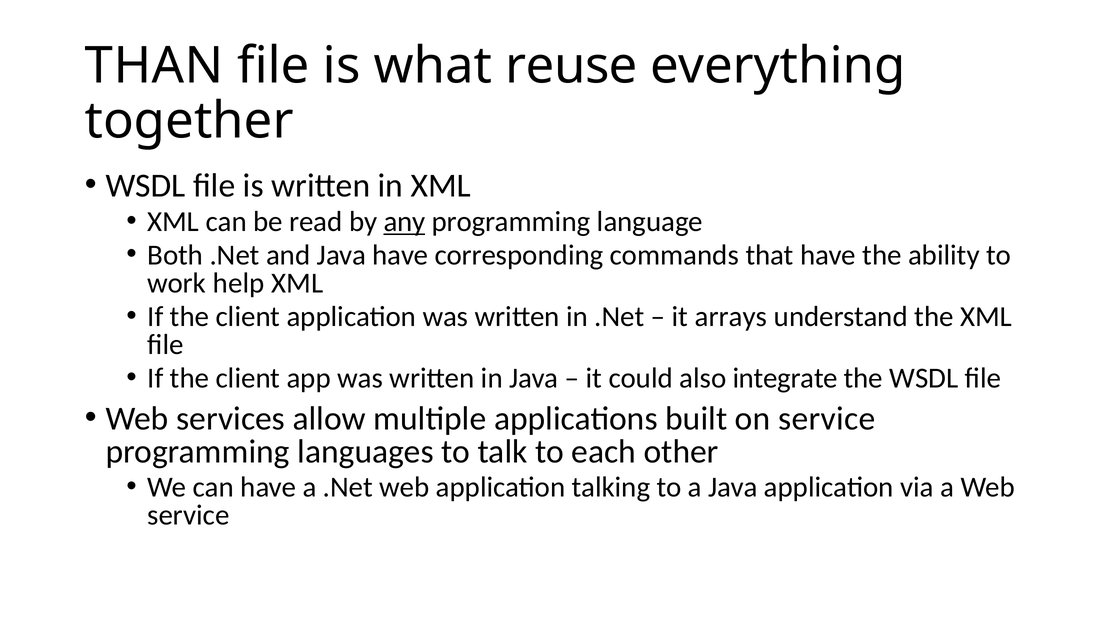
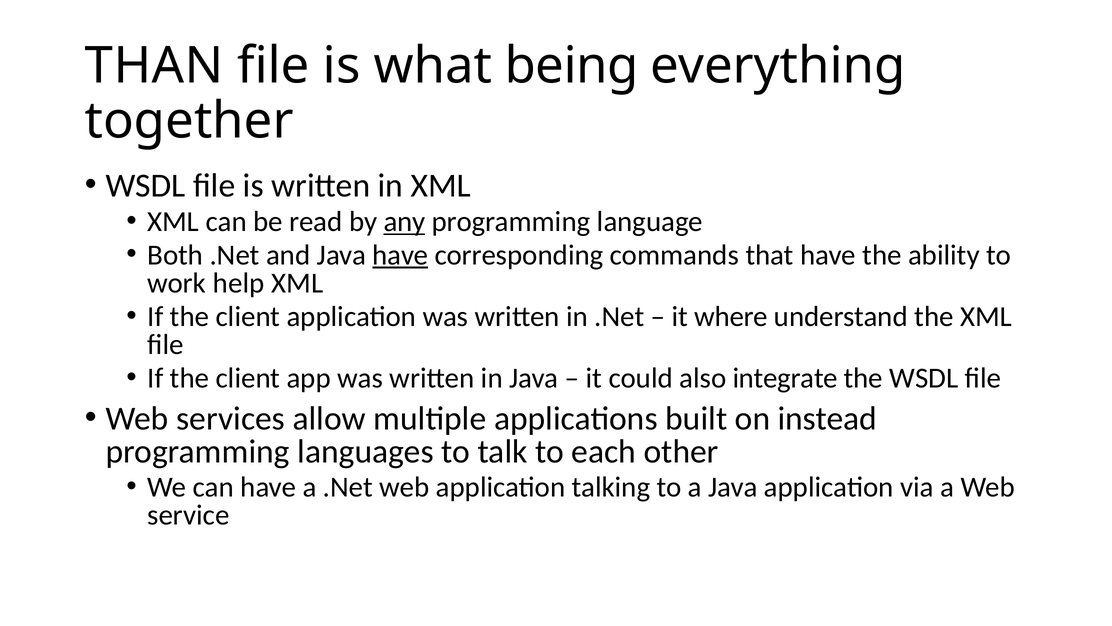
reuse: reuse -> being
have at (400, 255) underline: none -> present
arrays: arrays -> where
on service: service -> instead
